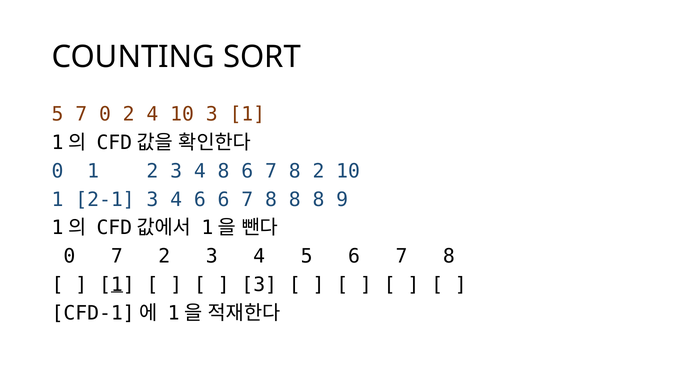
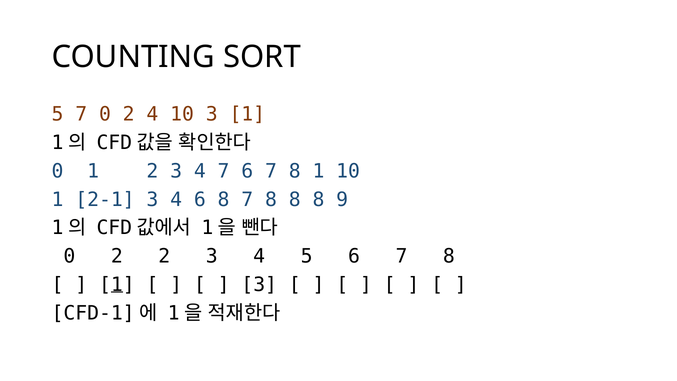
4 8: 8 -> 7
8 2: 2 -> 1
6 6: 6 -> 8
7 at (117, 256): 7 -> 2
